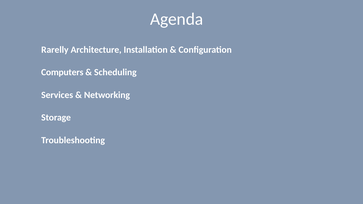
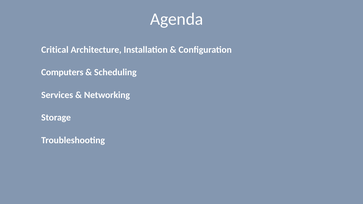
Rarelly: Rarelly -> Critical
